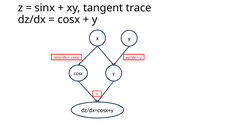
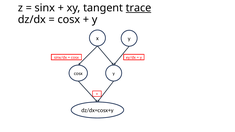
trace underline: none -> present
